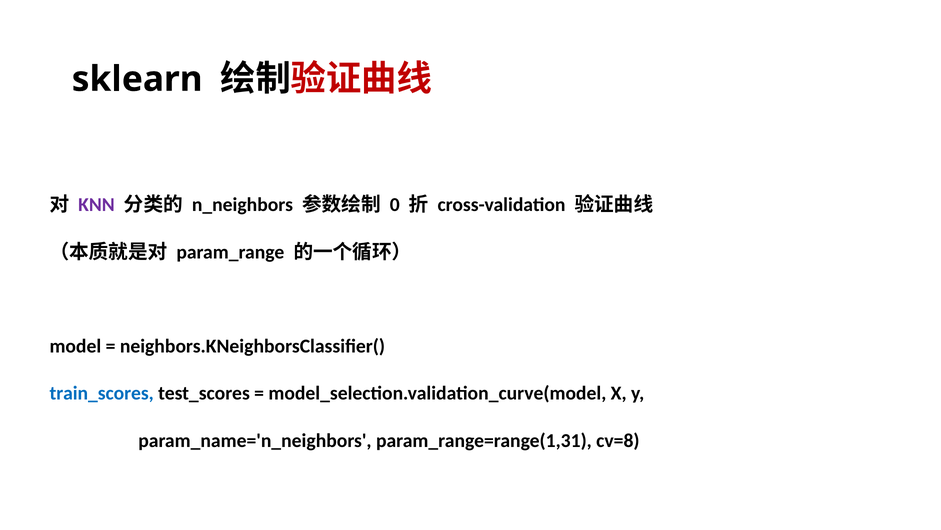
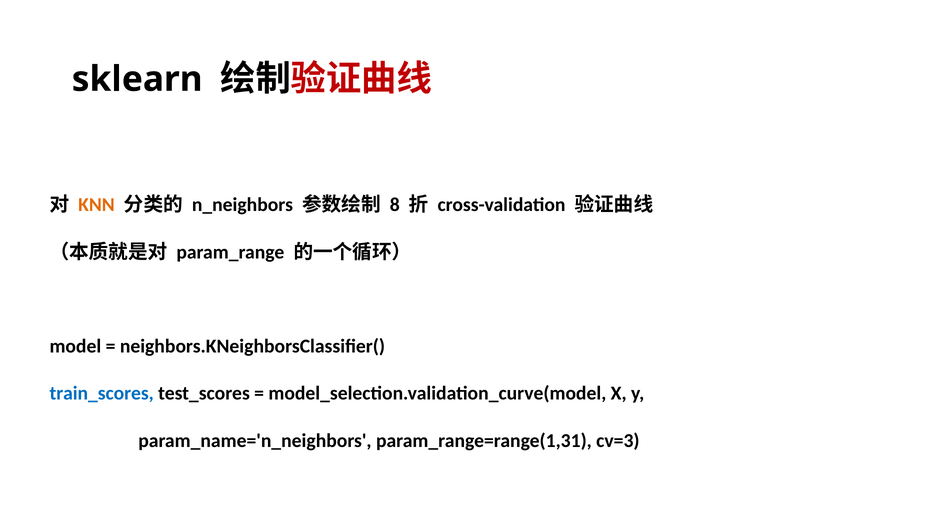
KNN colour: purple -> orange
0: 0 -> 8
cv=8: cv=8 -> cv=3
